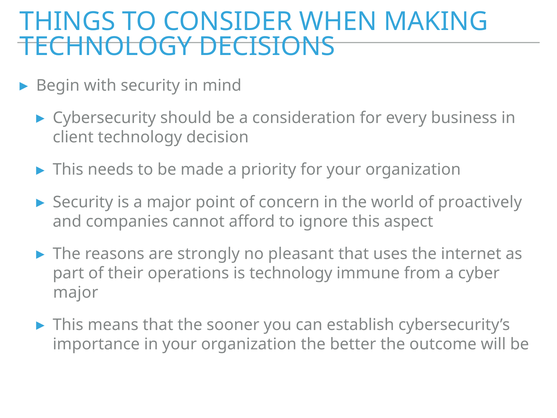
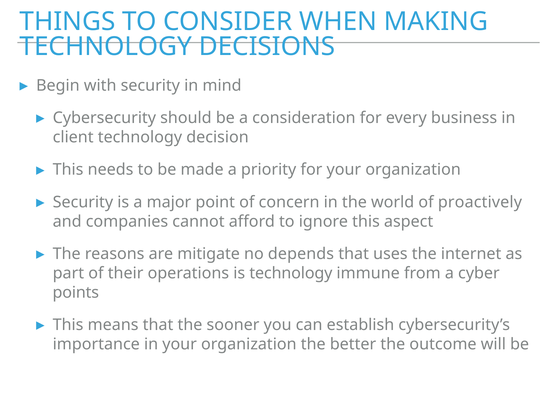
strongly: strongly -> mitigate
pleasant: pleasant -> depends
major at (76, 292): major -> points
